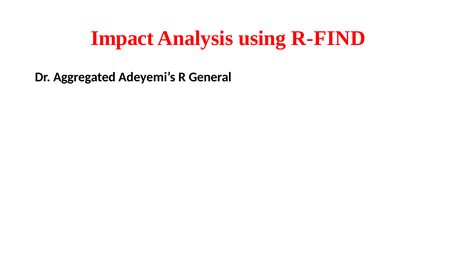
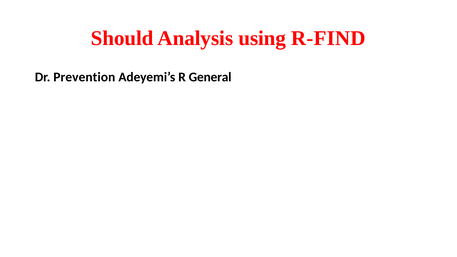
Impact: Impact -> Should
Aggregated: Aggregated -> Prevention
